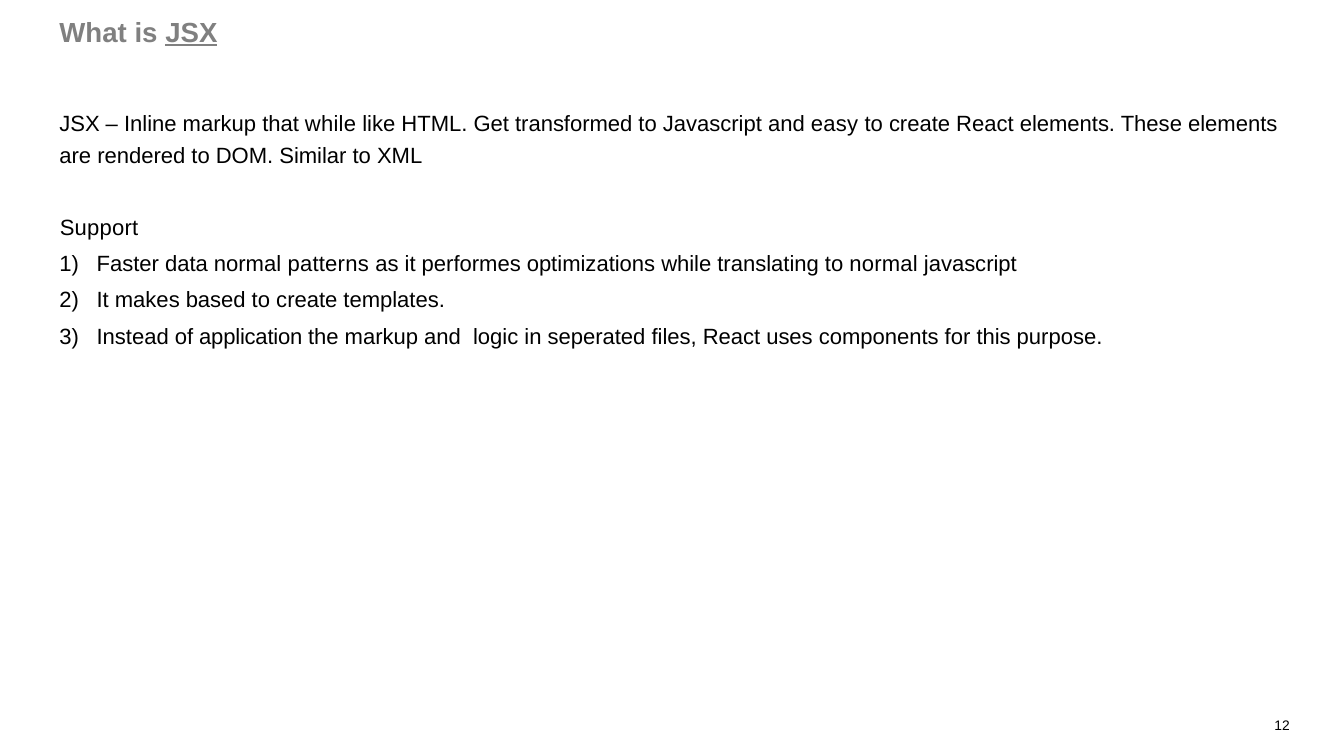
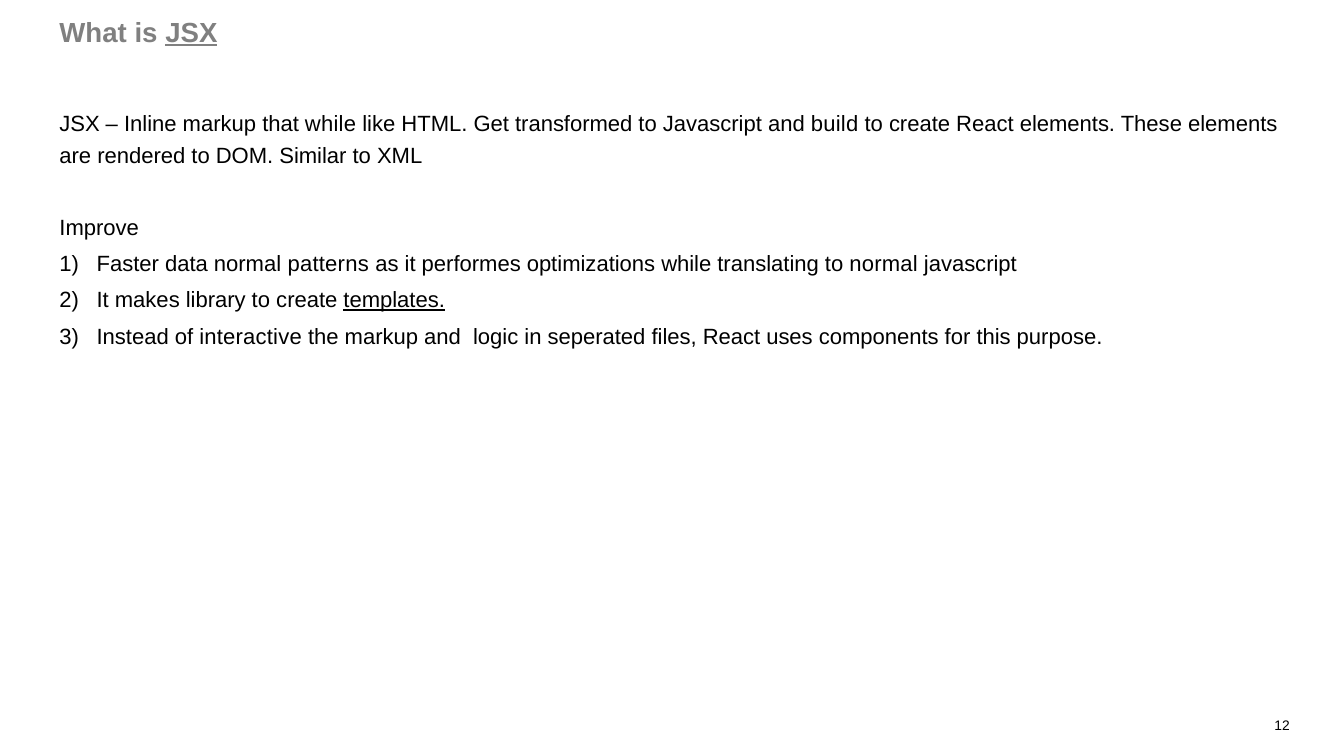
easy: easy -> build
Support: Support -> Improve
based: based -> library
templates underline: none -> present
application: application -> interactive
